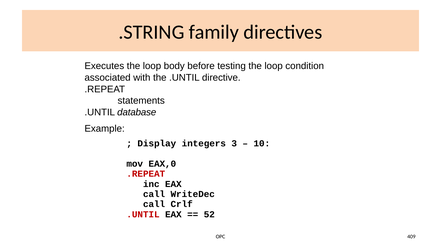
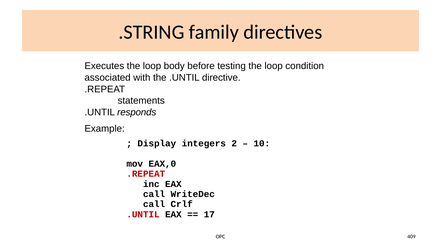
database: database -> responds
3: 3 -> 2
52: 52 -> 17
